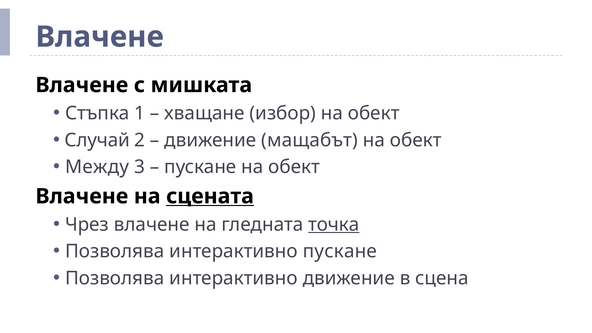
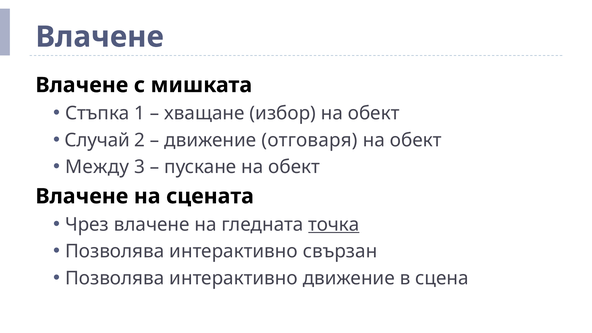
мащабът: мащабът -> отговаря
сцената underline: present -> none
интерактивно пускане: пускане -> свързан
